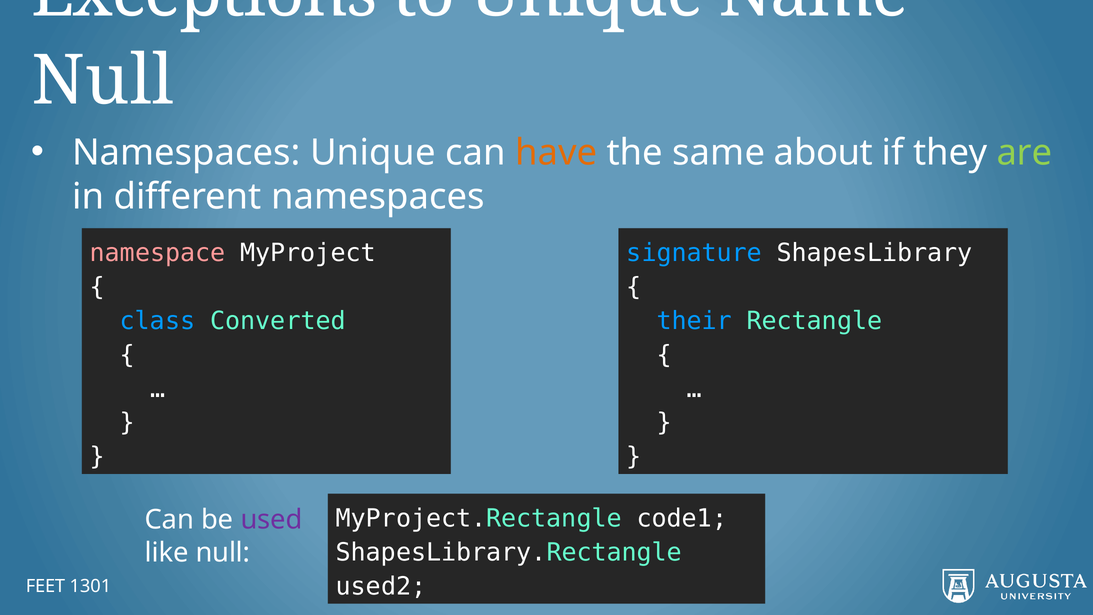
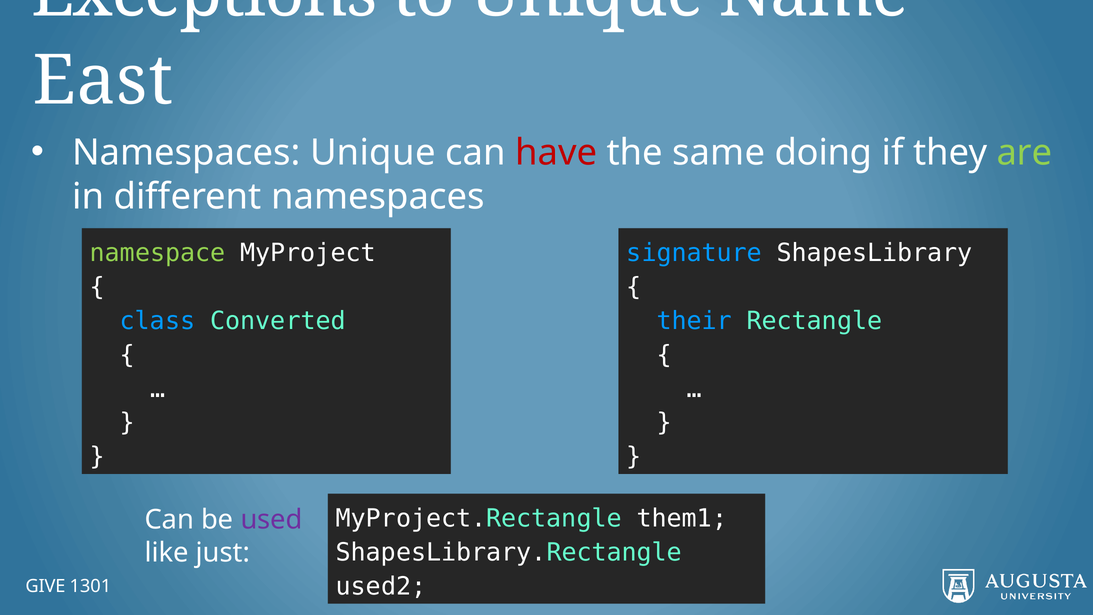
Null at (103, 81): Null -> East
have colour: orange -> red
about: about -> doing
namespace colour: pink -> light green
code1: code1 -> them1
like null: null -> just
FEET: FEET -> GIVE
